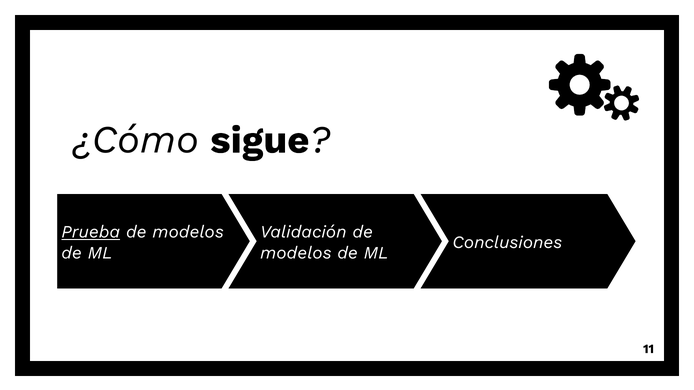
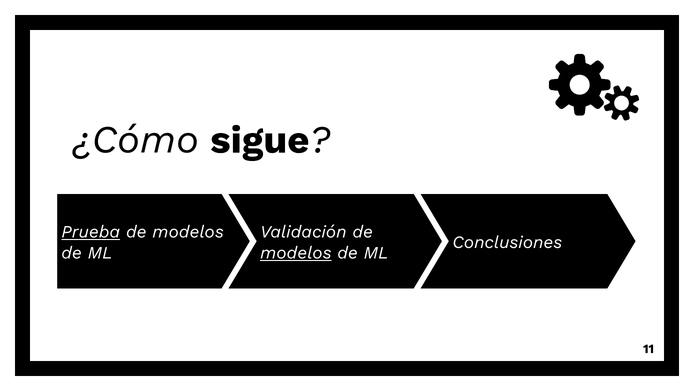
modelos at (296, 253) underline: none -> present
